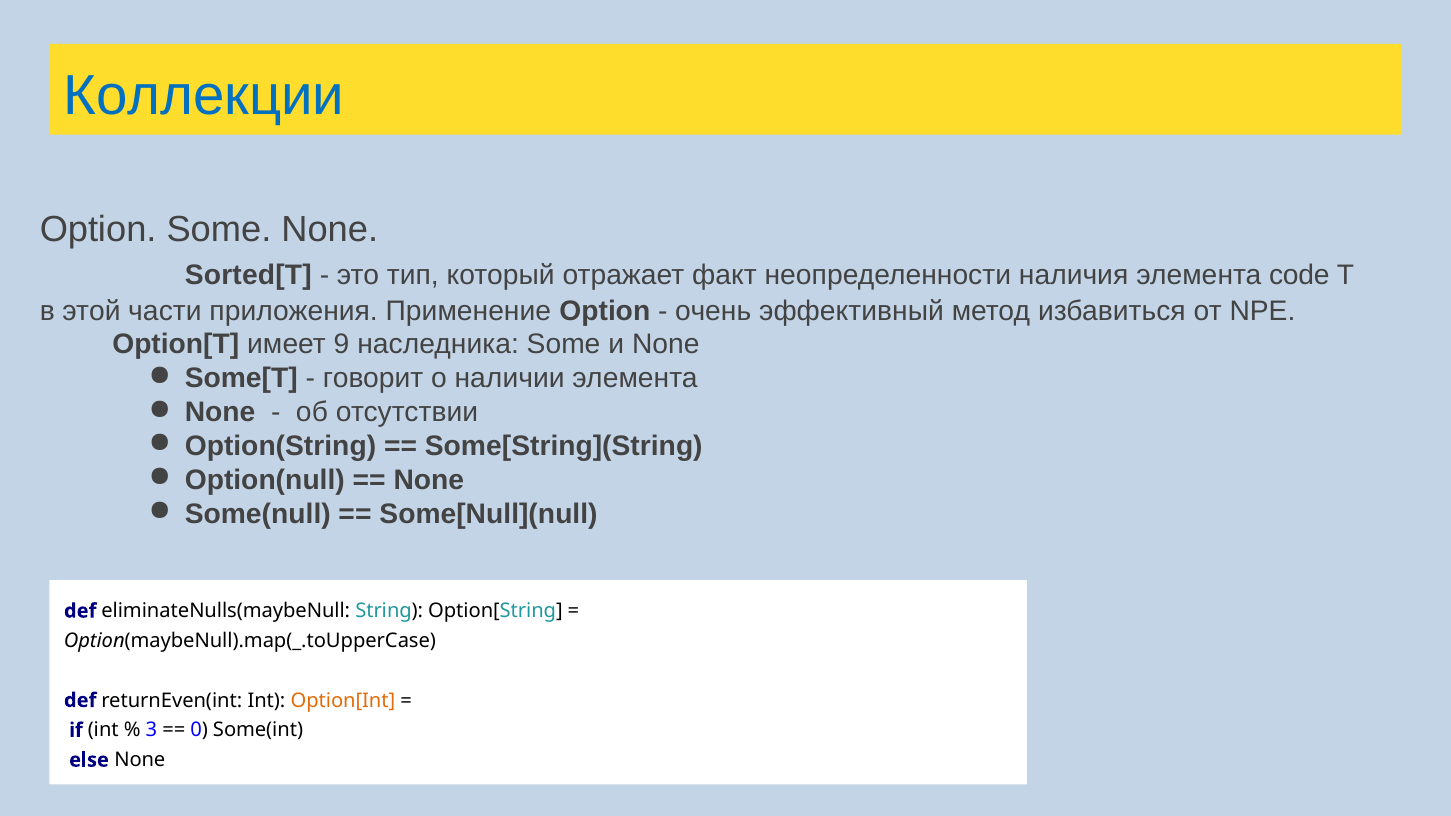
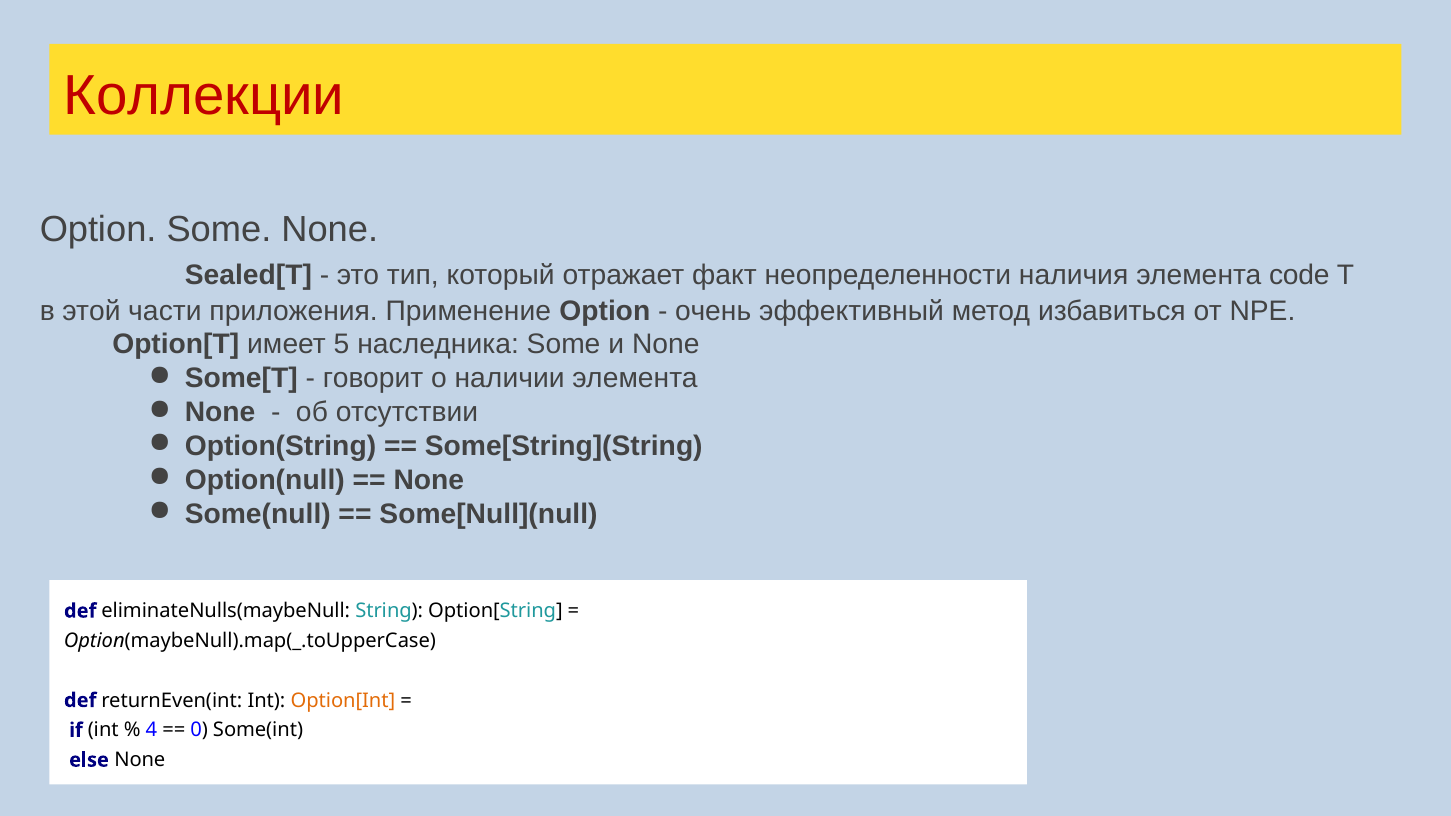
Коллекции colour: blue -> red
Sorted[T: Sorted[T -> Sealed[T
9: 9 -> 5
3: 3 -> 4
